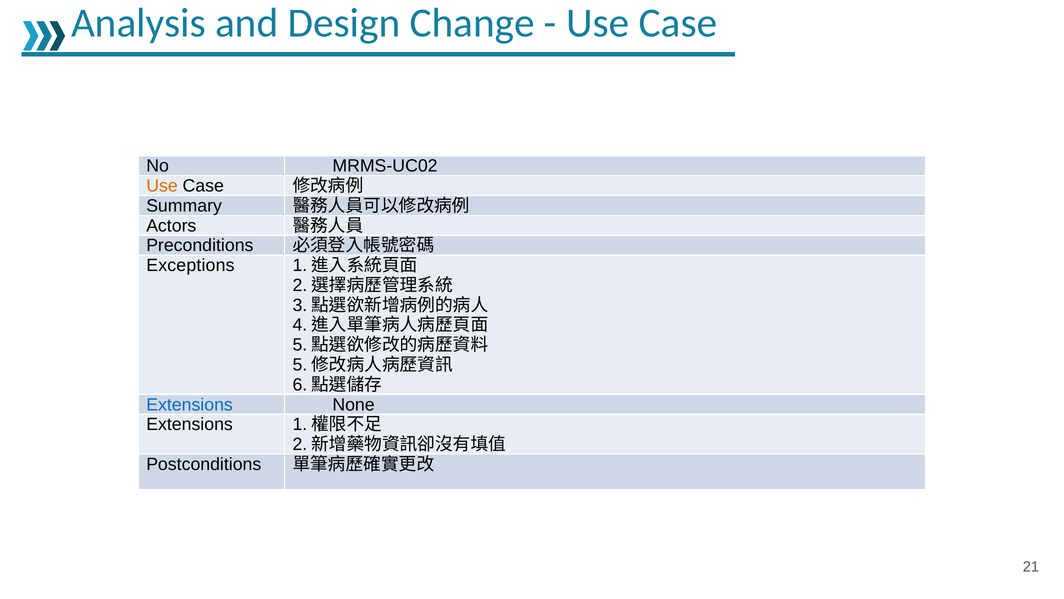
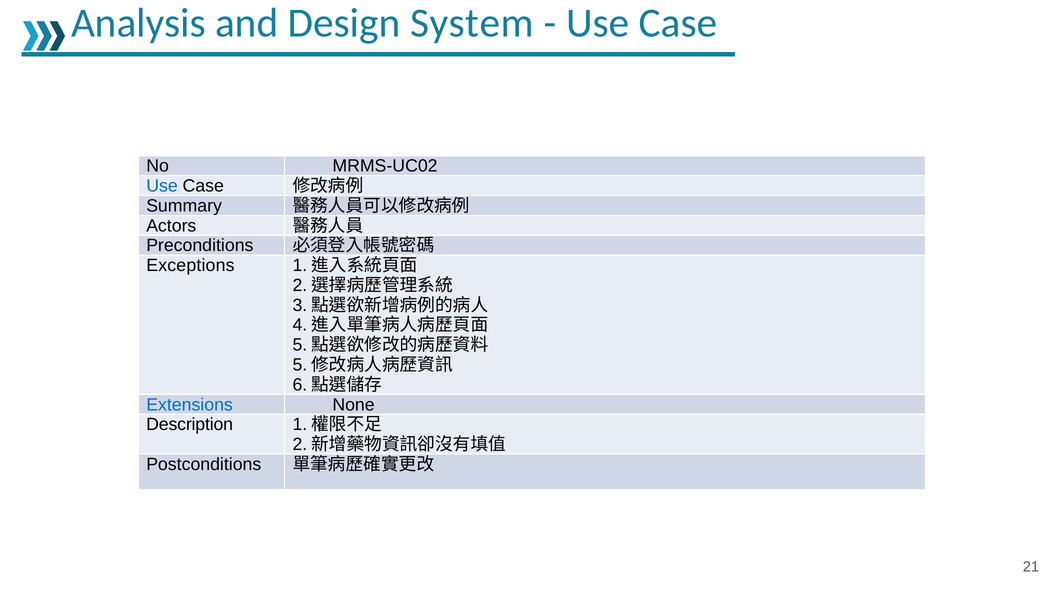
Change: Change -> System
Use at (162, 186) colour: orange -> blue
Extensions at (190, 424): Extensions -> Description
